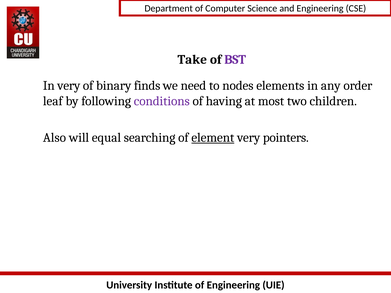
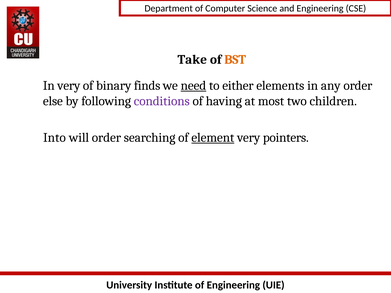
BST colour: purple -> orange
need underline: none -> present
nodes: nodes -> either
leaf: leaf -> else
Also: Also -> Into
will equal: equal -> order
